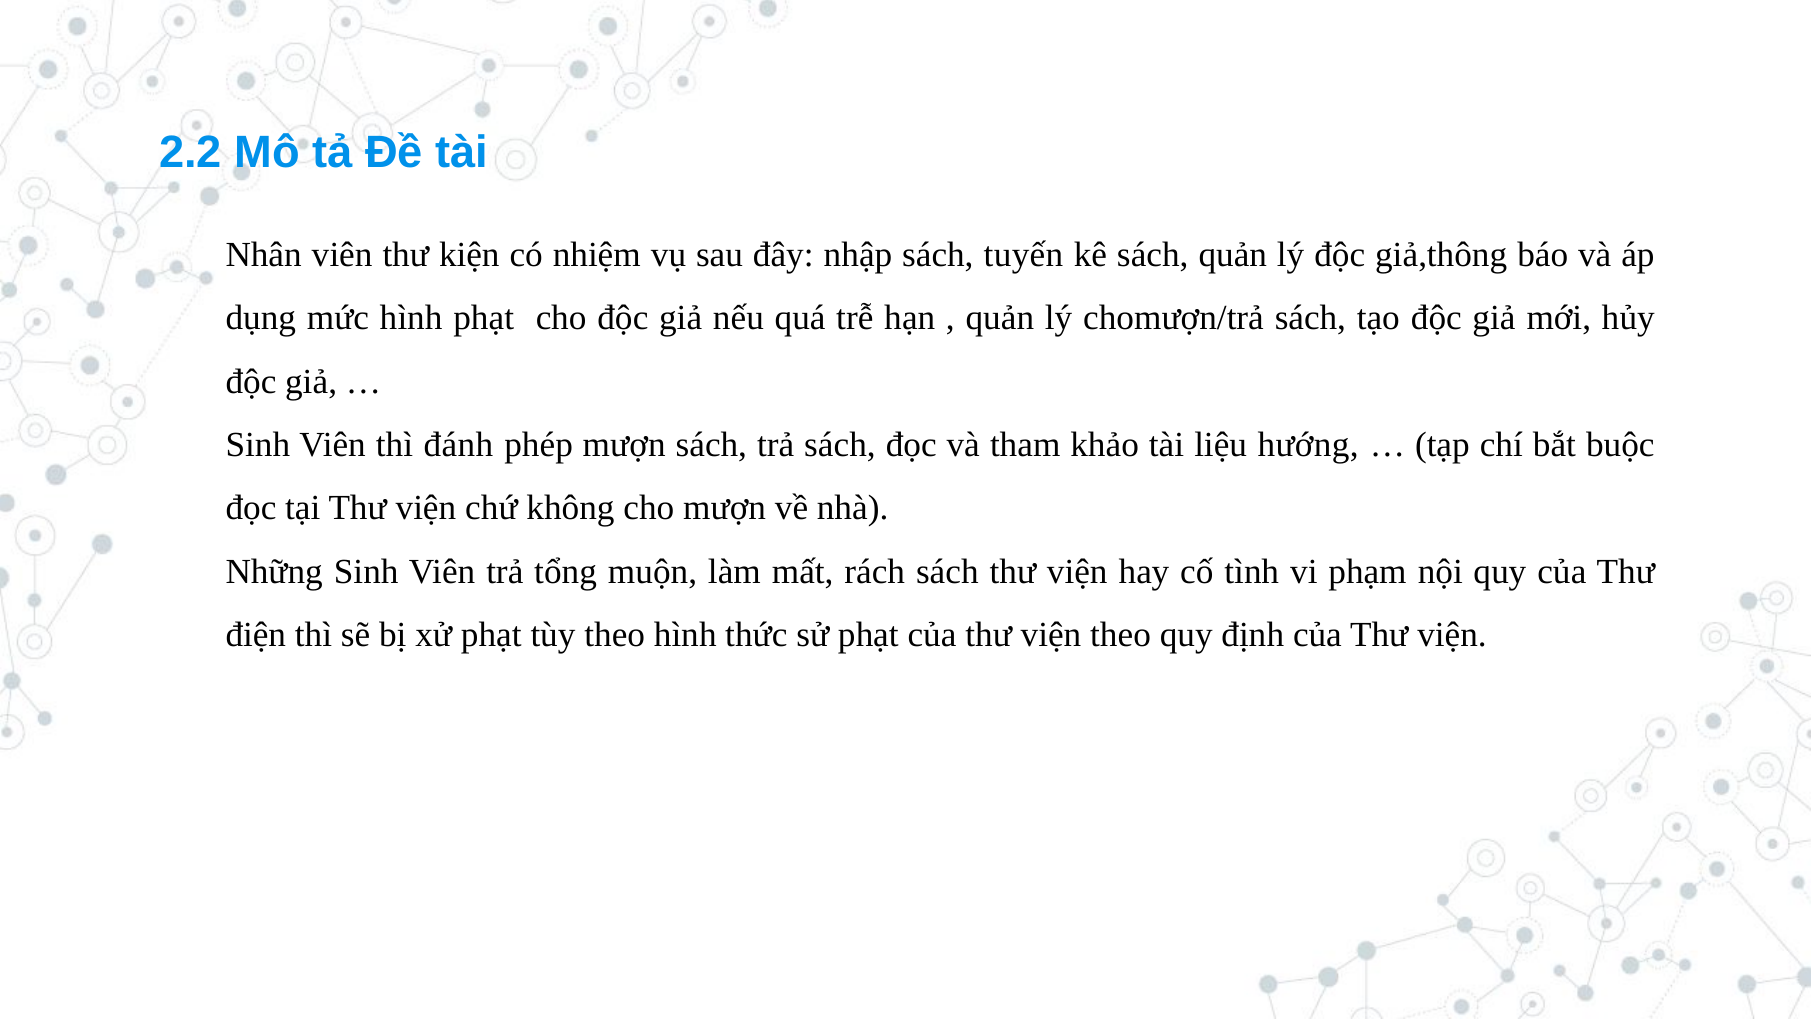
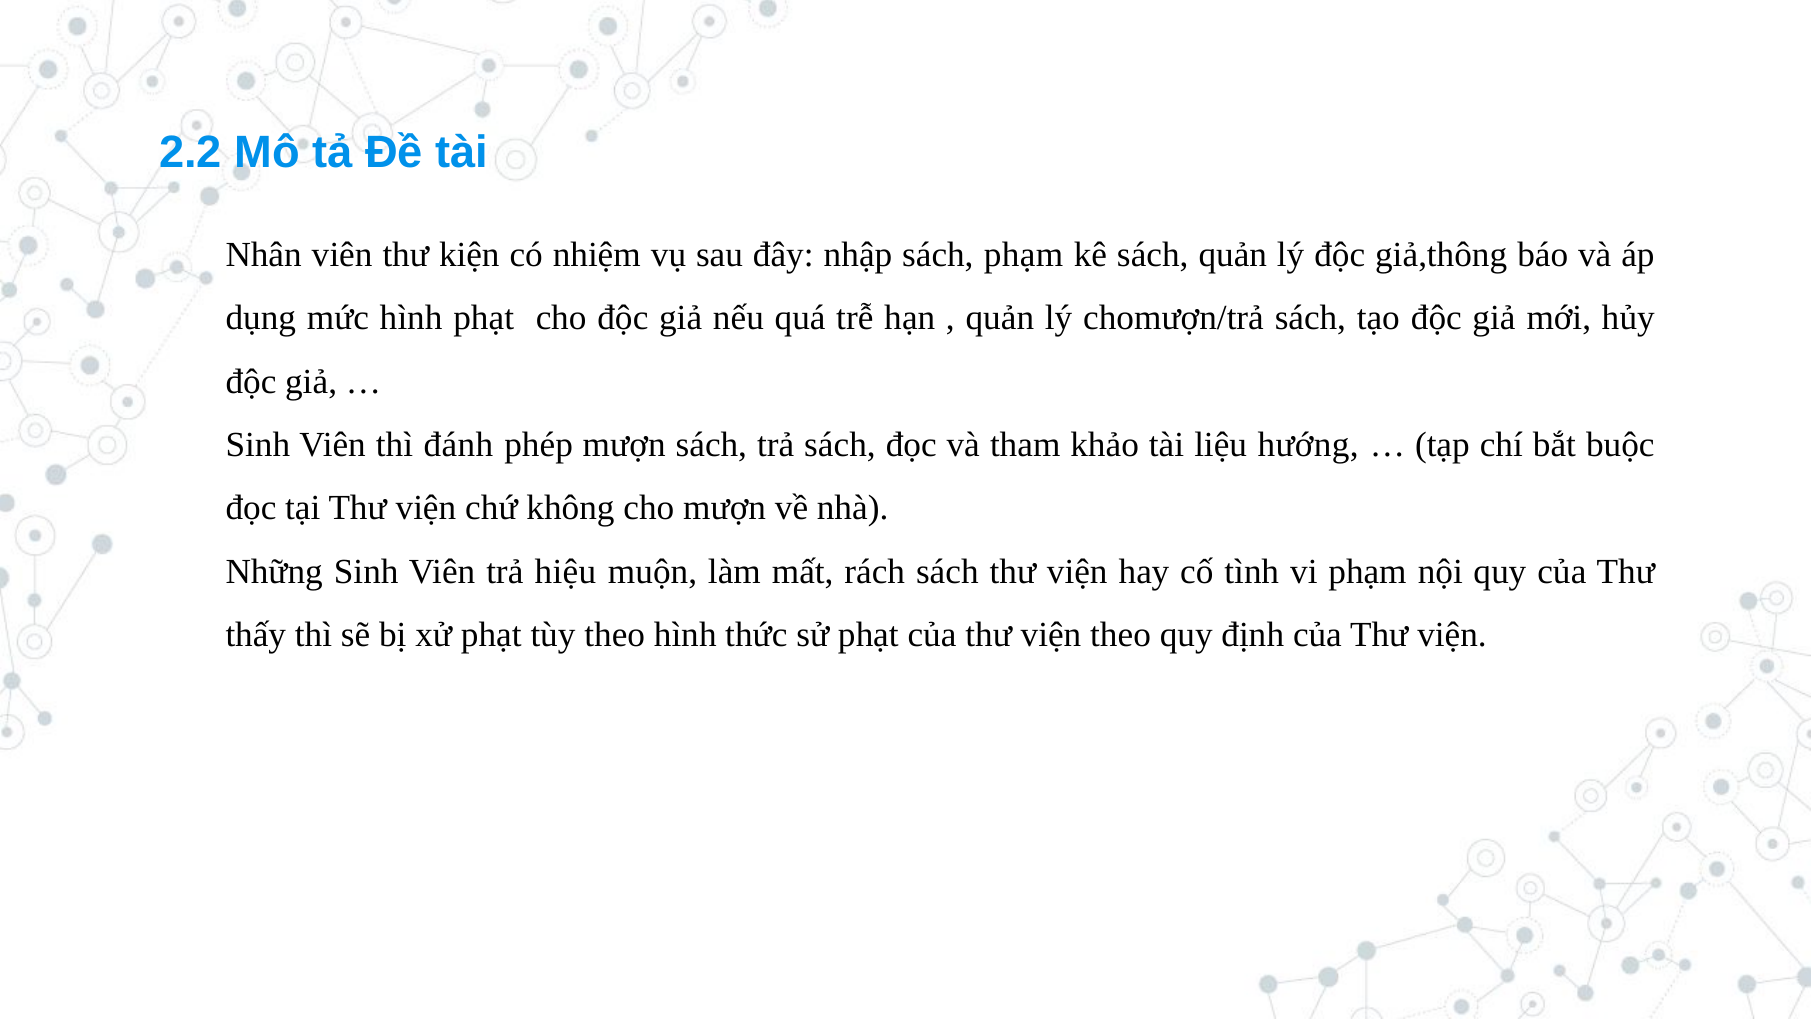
sách tuyến: tuyến -> phạm
tổng: tổng -> hiệu
điện: điện -> thấy
